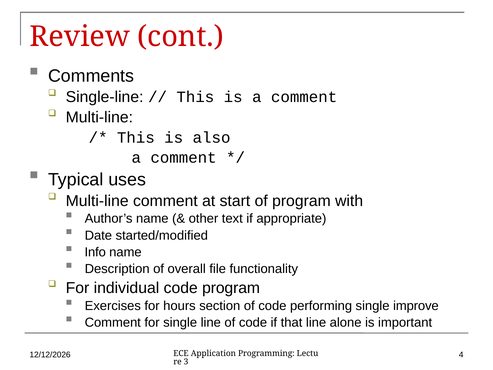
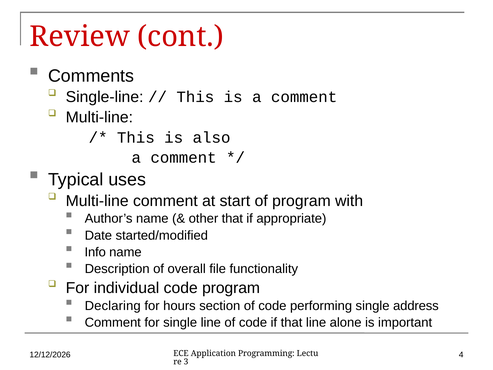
other text: text -> that
Exercises: Exercises -> Declaring
improve: improve -> address
